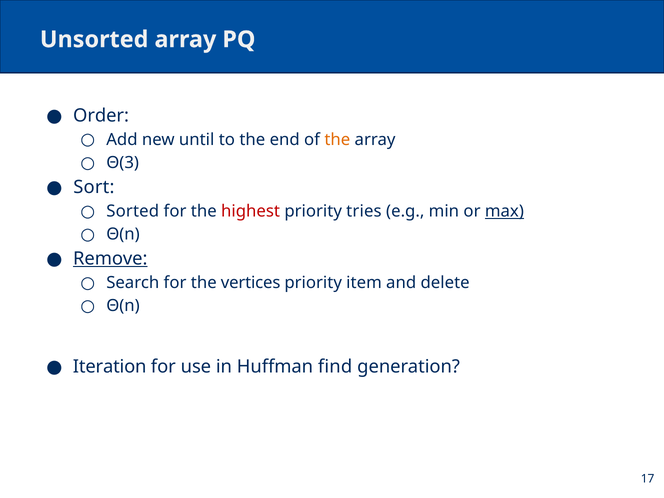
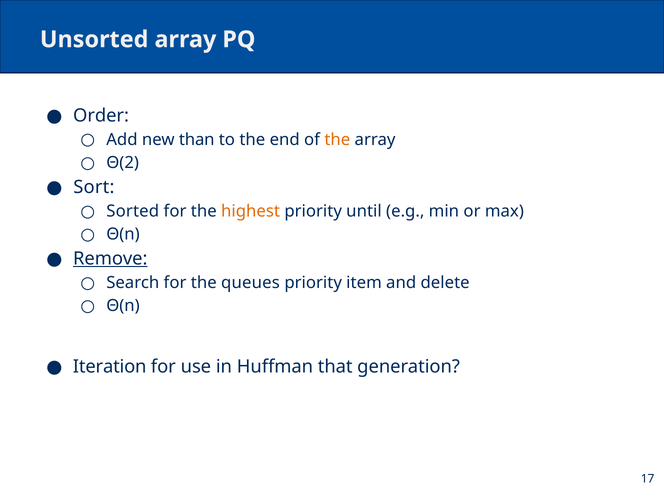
until: until -> than
Θ(3: Θ(3 -> Θ(2
highest colour: red -> orange
tries: tries -> until
max underline: present -> none
vertices: vertices -> queues
find: find -> that
